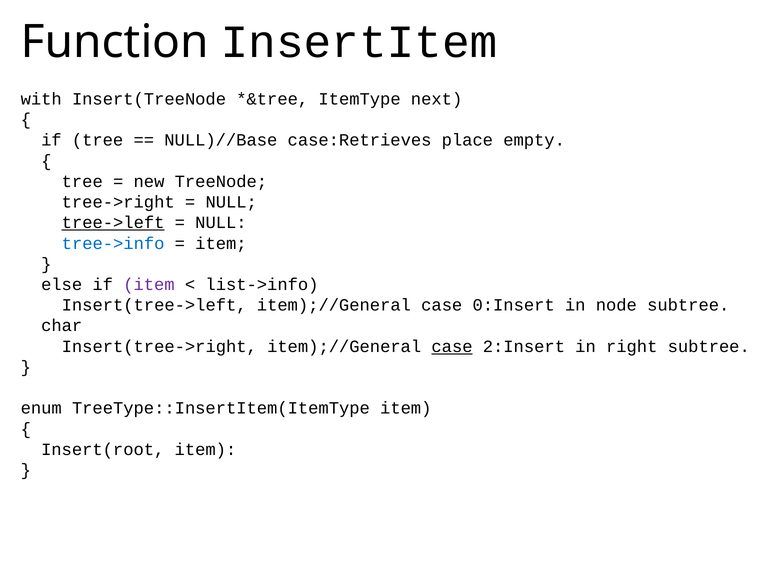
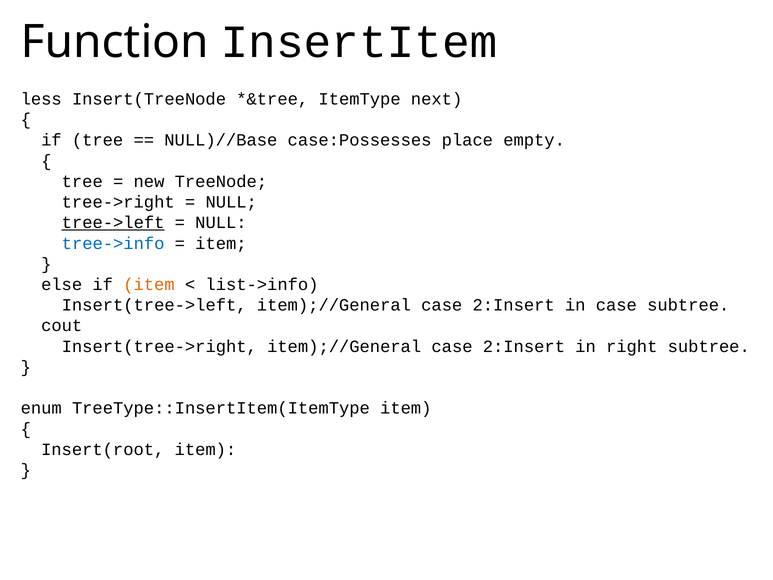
with: with -> less
case:Retrieves: case:Retrieves -> case:Possesses
item at (149, 284) colour: purple -> orange
Insert(tree->left item);//General case 0:Insert: 0:Insert -> 2:Insert
in node: node -> case
char: char -> cout
case at (452, 346) underline: present -> none
